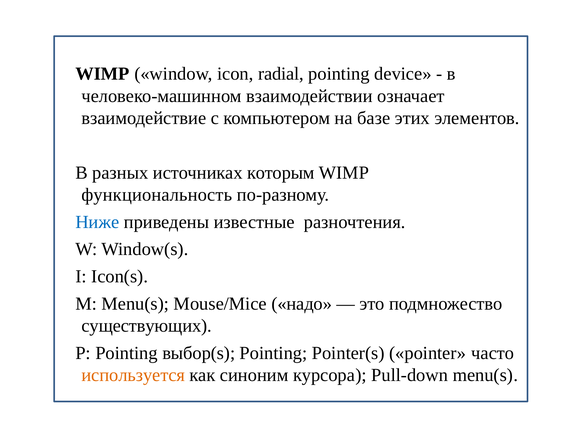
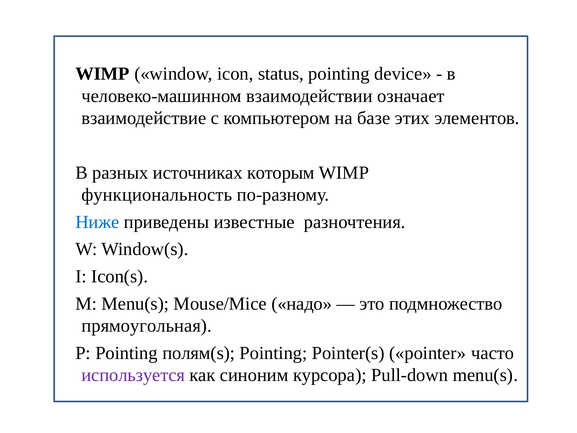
radial: radial -> status
существующих: существующих -> прямоугольная
выбор(s: выбор(s -> полям(s
используется colour: orange -> purple
